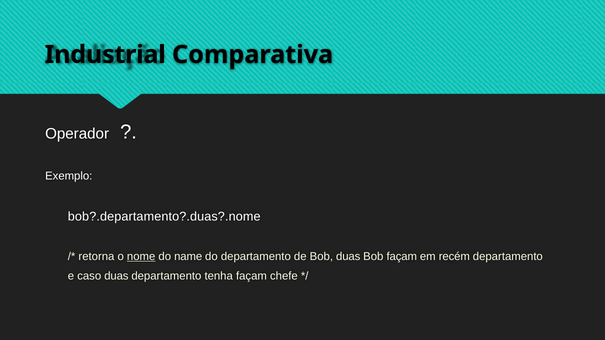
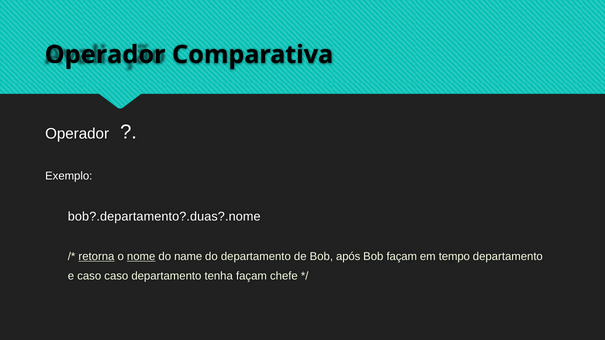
Industrial at (105, 55): Industrial -> Operador
retorna underline: none -> present
Bob duas: duas -> após
recém: recém -> tempo
caso duas: duas -> caso
